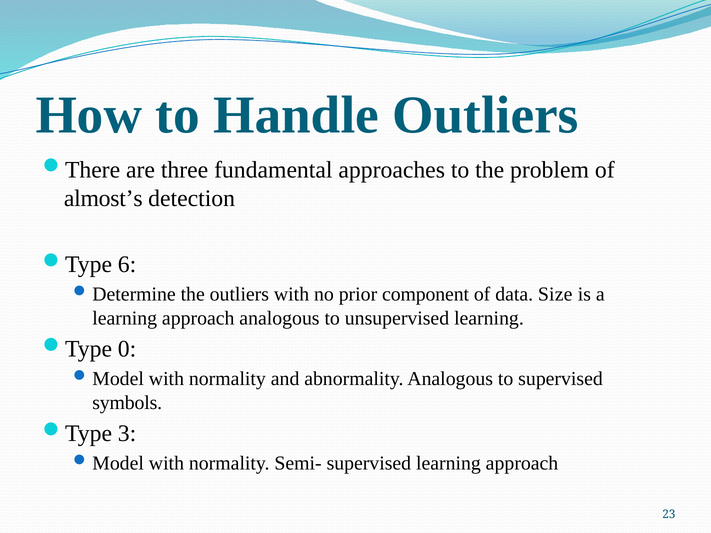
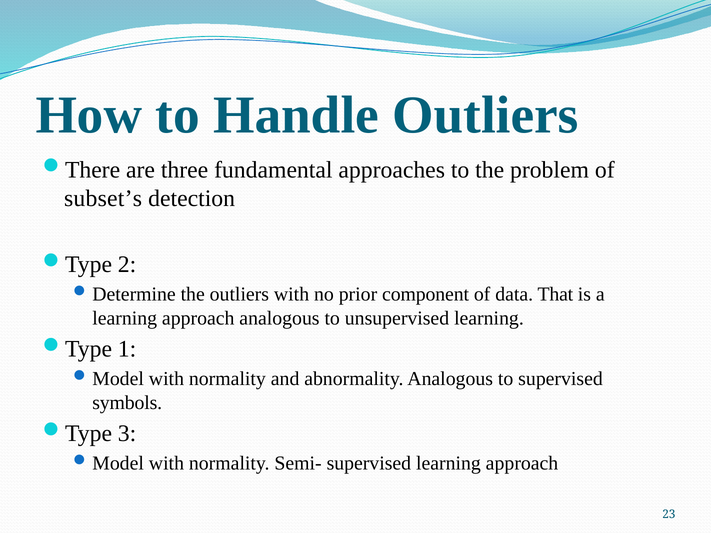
almost’s: almost’s -> subset’s
6: 6 -> 2
Size: Size -> That
0: 0 -> 1
